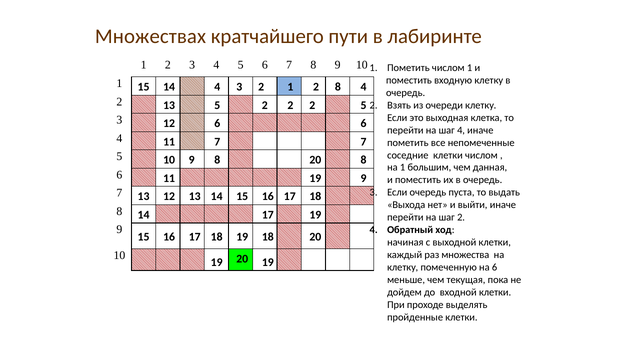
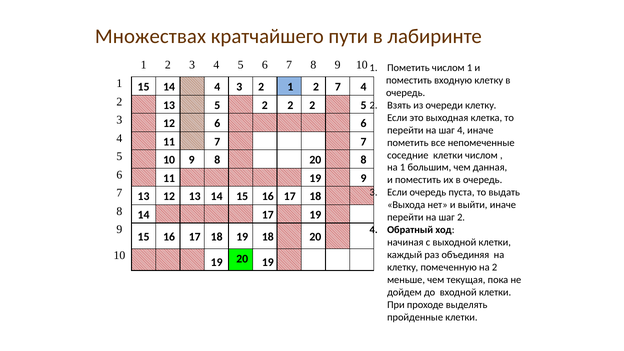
3 8: 8 -> 7
множества: множества -> объединяя
на 6: 6 -> 2
